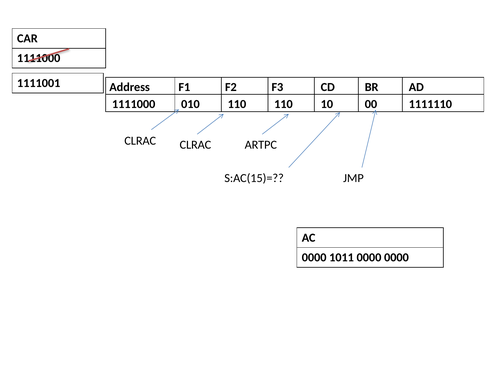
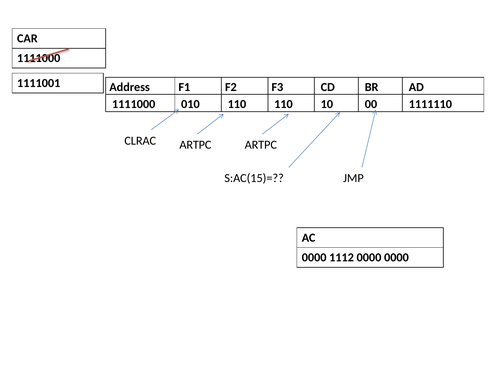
CLRAC CLRAC: CLRAC -> ARTPC
1011: 1011 -> 1112
